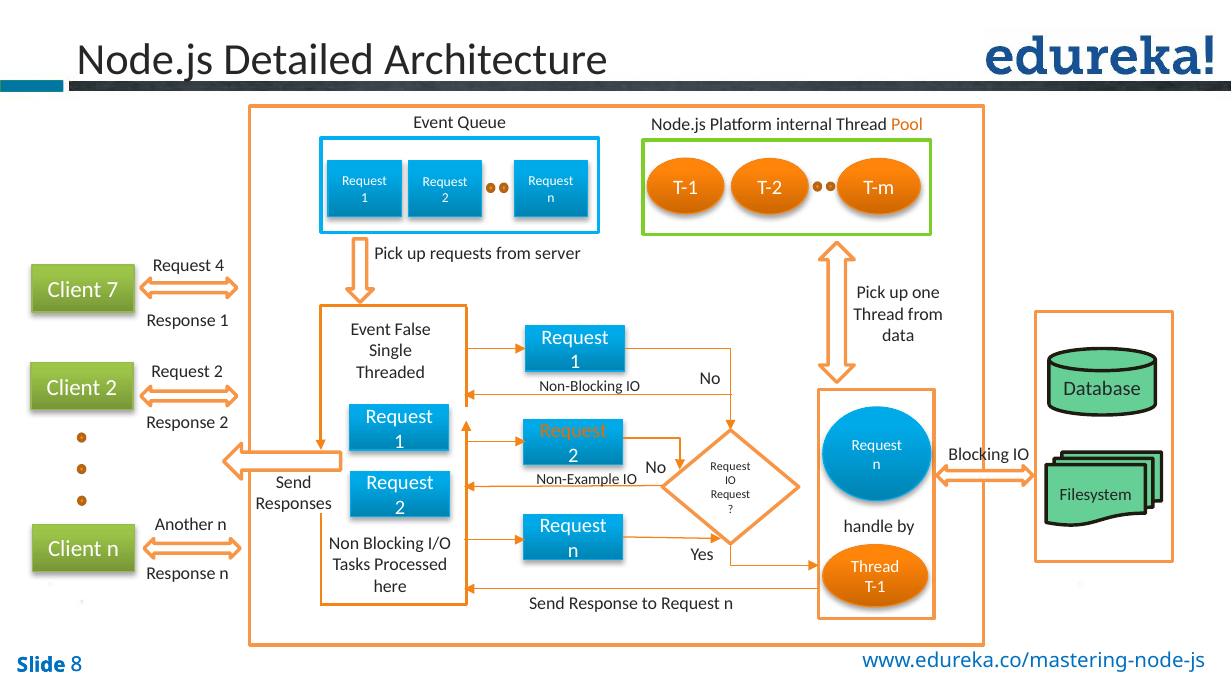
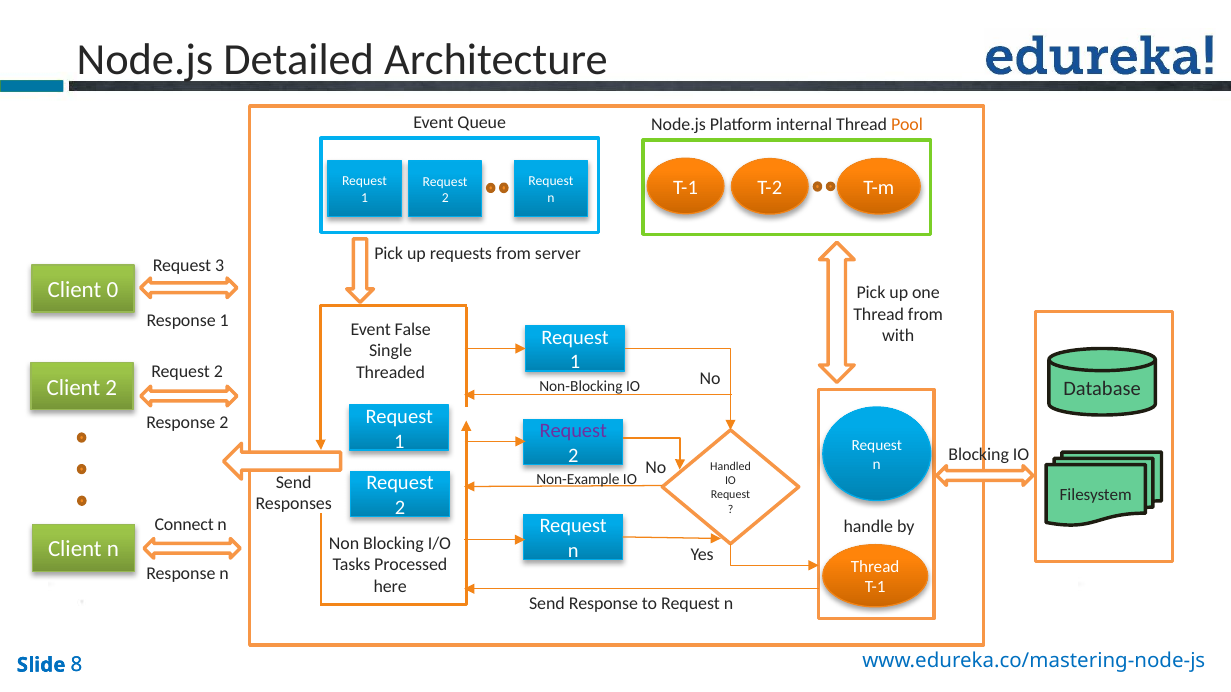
4: 4 -> 3
7: 7 -> 0
data: data -> with
Request at (573, 431) colour: orange -> purple
Request at (730, 466): Request -> Handled
Another: Another -> Connect
